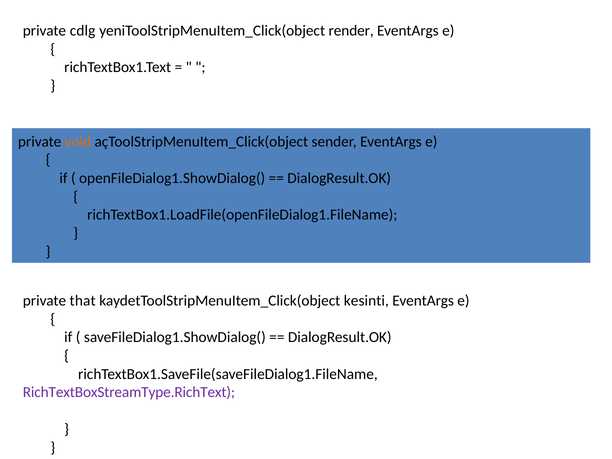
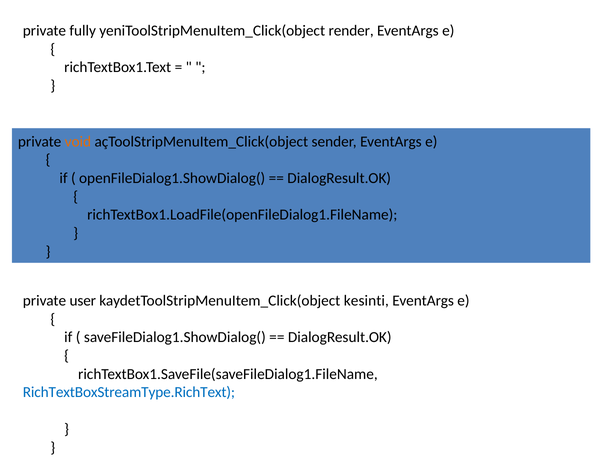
cdlg: cdlg -> fully
that: that -> user
RichTextBoxStreamType.RichText colour: purple -> blue
